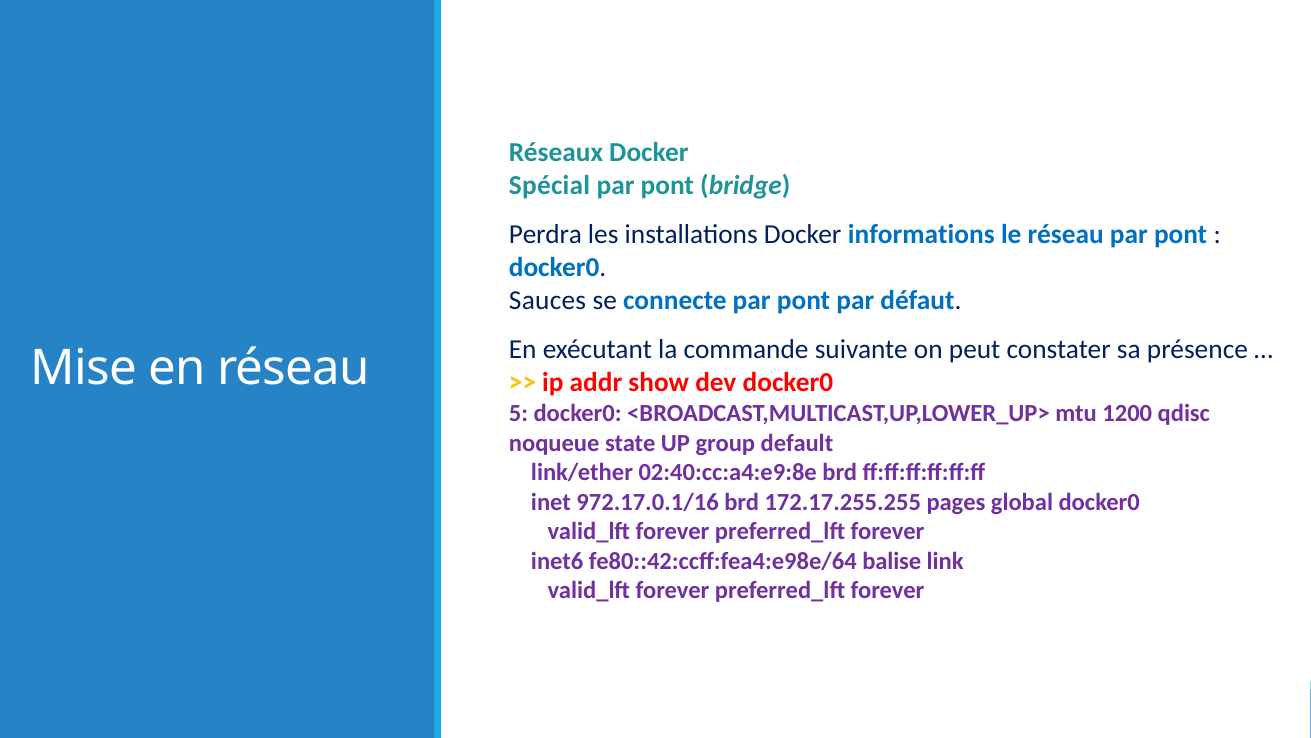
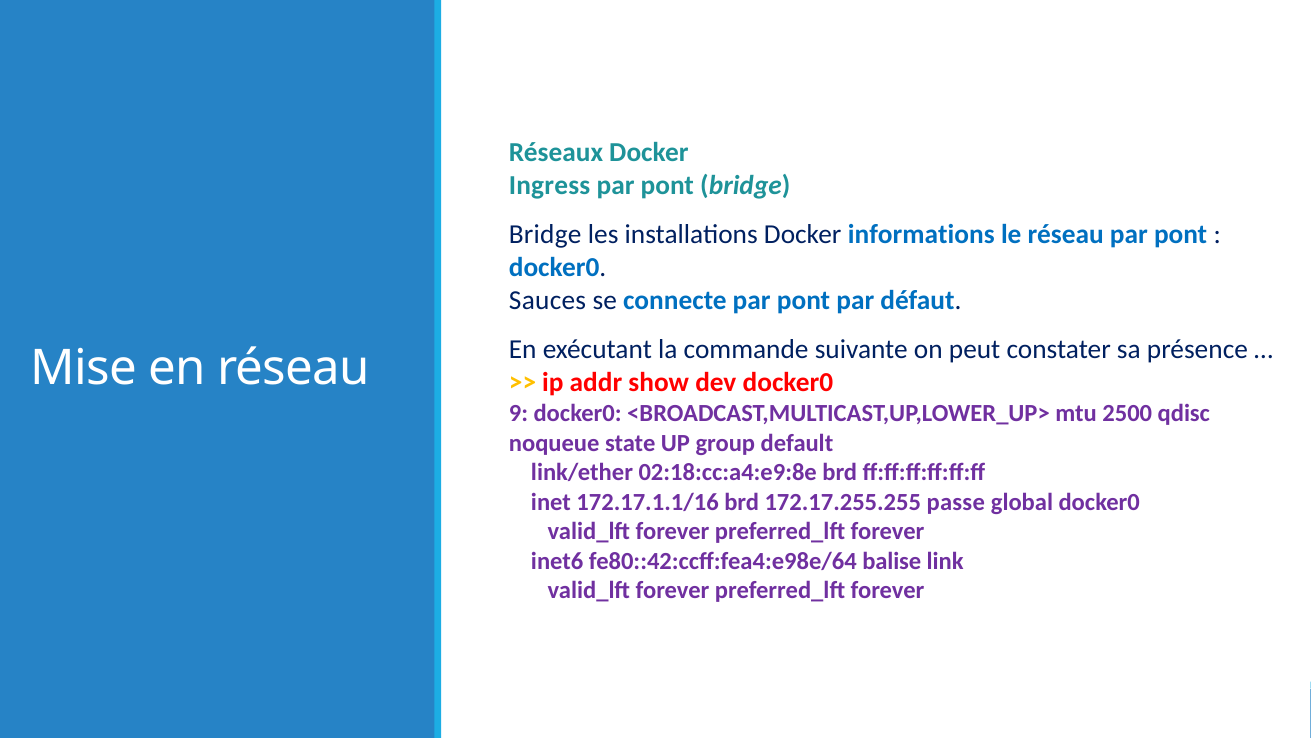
Spécial: Spécial -> Ingress
Perdra at (545, 235): Perdra -> Bridge
5: 5 -> 9
1200: 1200 -> 2500
02:40:cc:a4:e9:8e: 02:40:cc:a4:e9:8e -> 02:18:cc:a4:e9:8e
972.17.0.1/16: 972.17.0.1/16 -> 172.17.1.1/16
pages: pages -> passe
